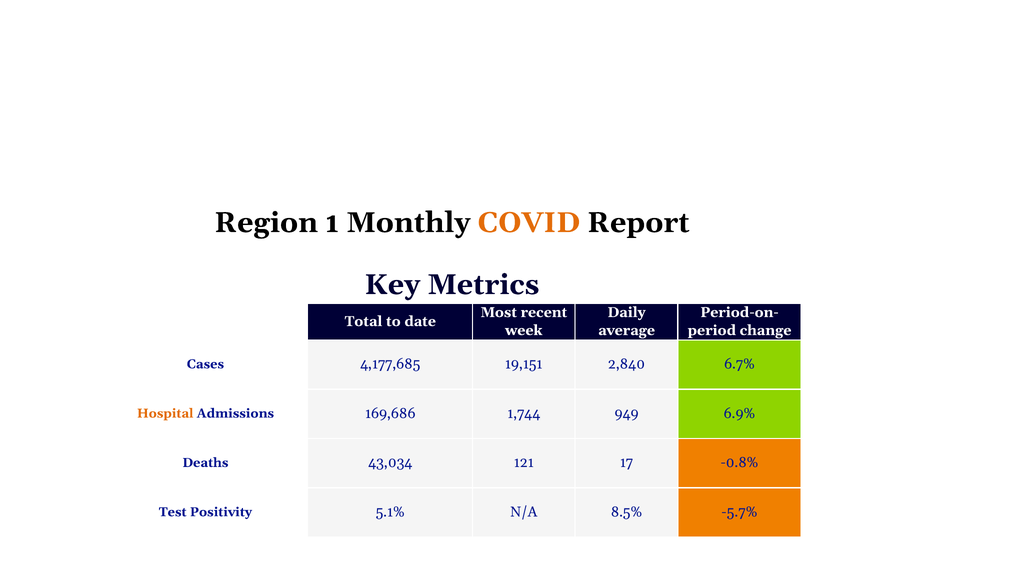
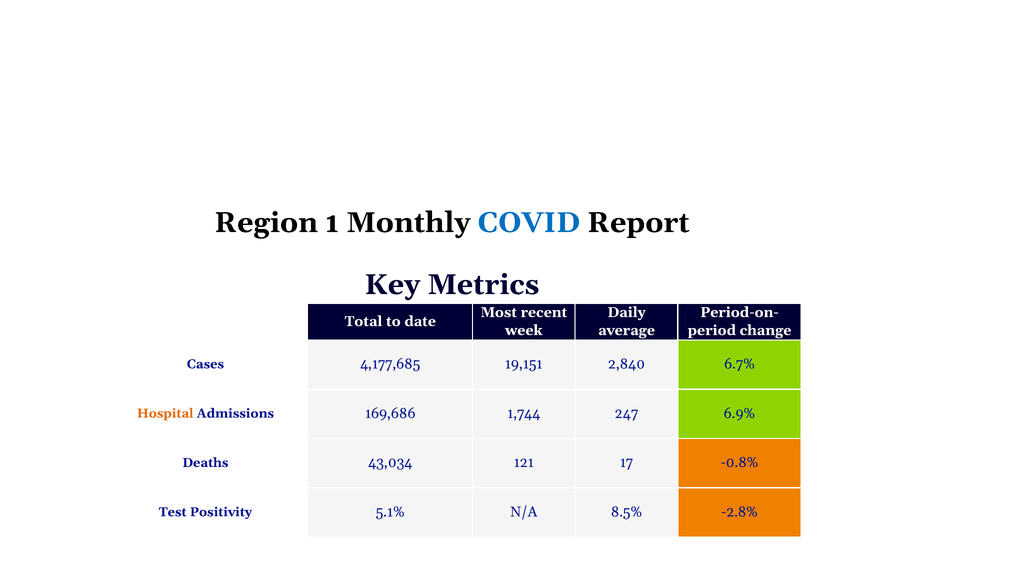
COVID colour: orange -> blue
949: 949 -> 247
-5.7%: -5.7% -> -2.8%
